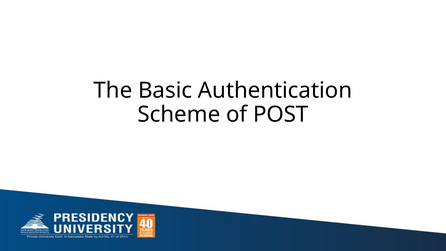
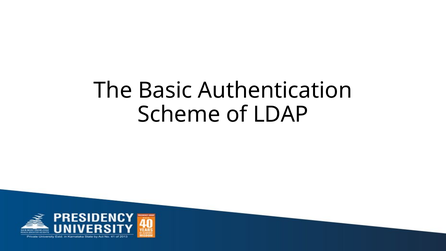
POST: POST -> LDAP
